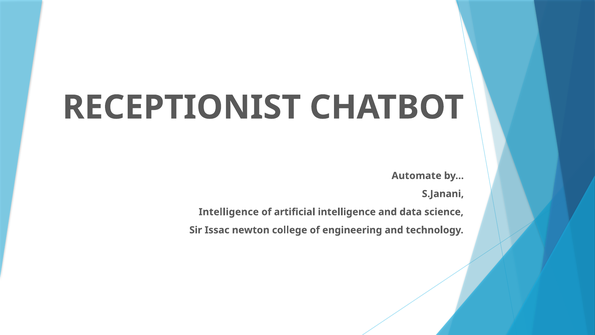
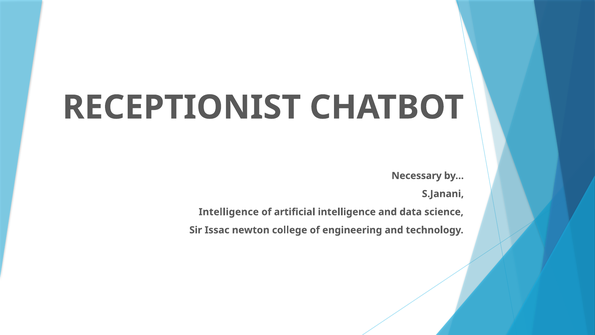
Automate: Automate -> Necessary
